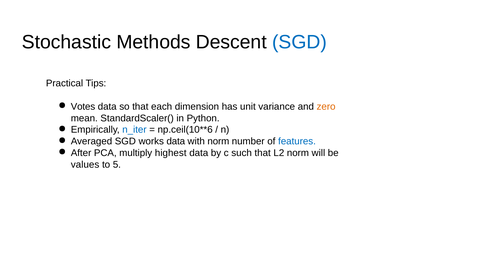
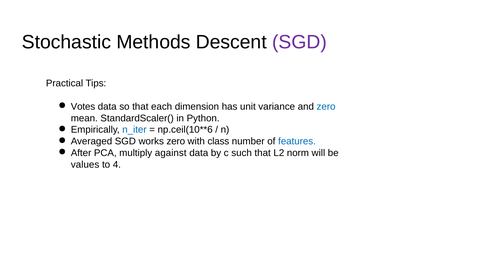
SGD at (299, 42) colour: blue -> purple
zero at (326, 107) colour: orange -> blue
works data: data -> zero
with norm: norm -> class
highest: highest -> against
5: 5 -> 4
